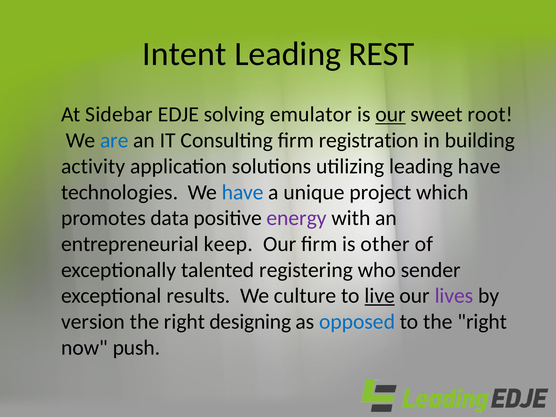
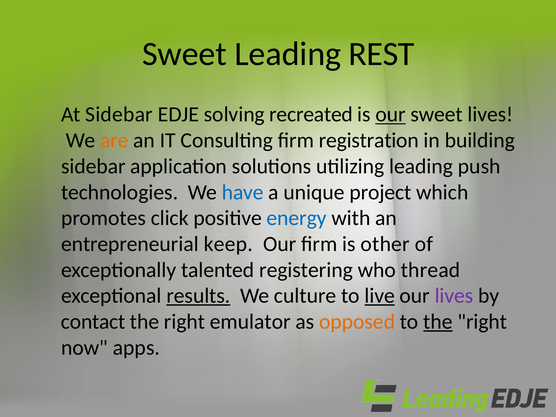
Intent at (184, 54): Intent -> Sweet
emulator: emulator -> recreated
sweet root: root -> lives
are colour: blue -> orange
activity at (93, 166): activity -> sidebar
leading have: have -> push
data: data -> click
energy colour: purple -> blue
sender: sender -> thread
results underline: none -> present
version: version -> contact
designing: designing -> emulator
opposed colour: blue -> orange
the at (438, 322) underline: none -> present
push: push -> apps
